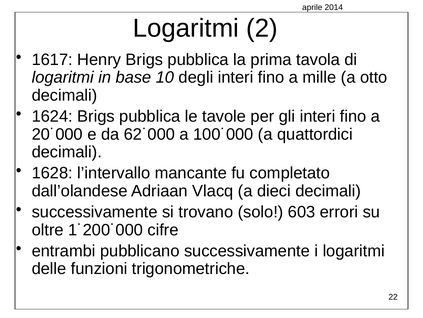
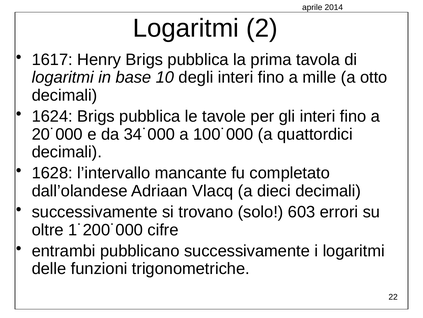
62˙000: 62˙000 -> 34˙000
